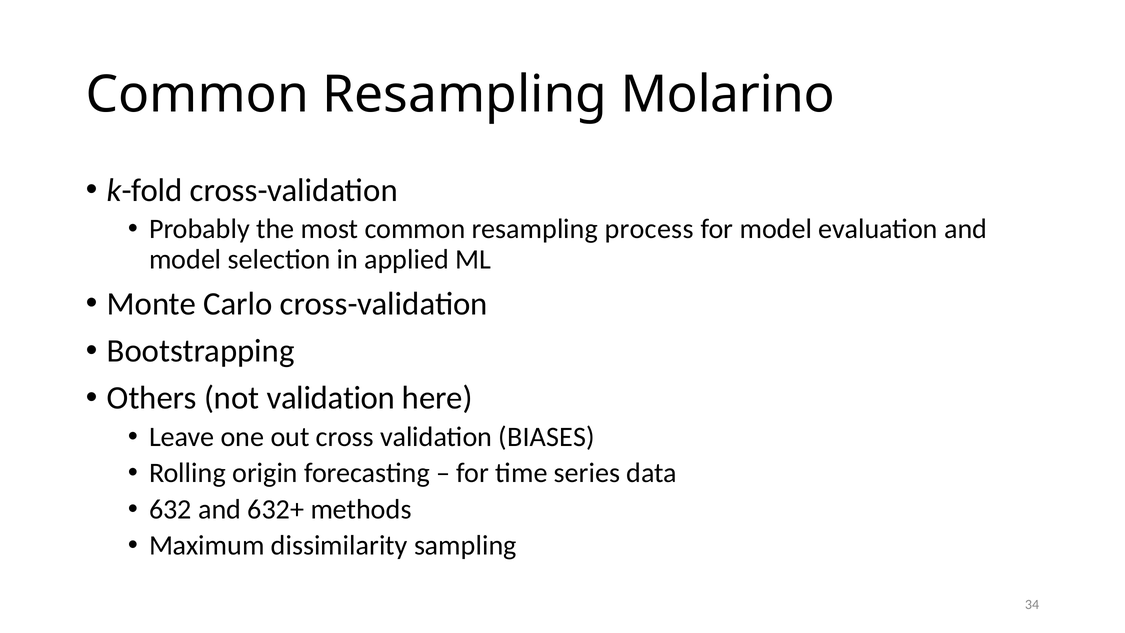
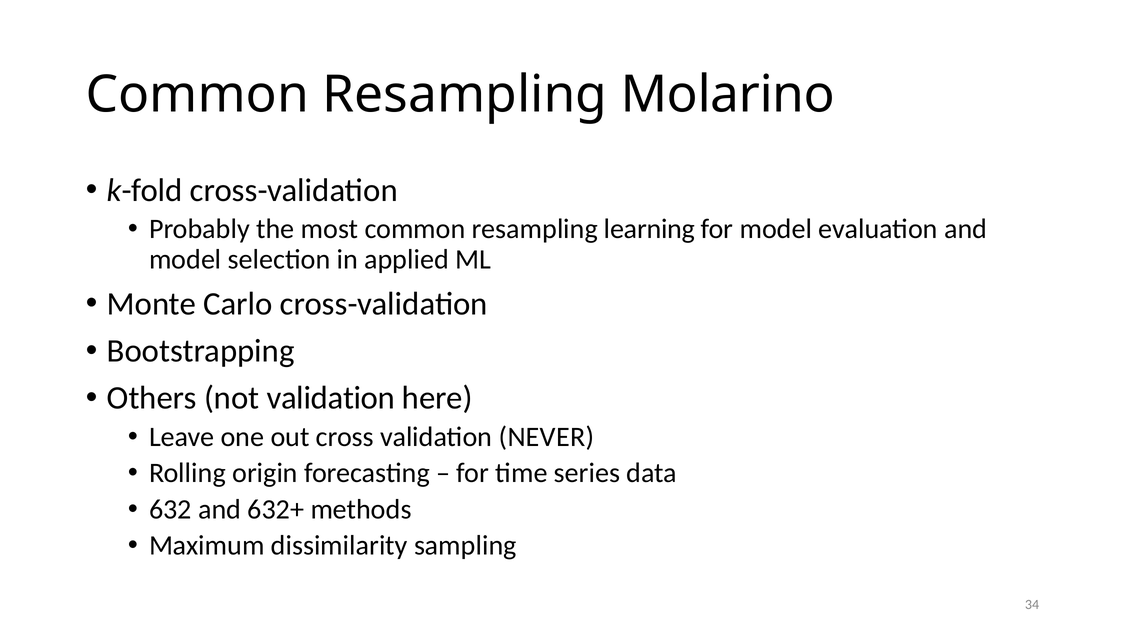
process: process -> learning
BIASES: BIASES -> NEVER
